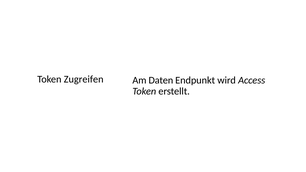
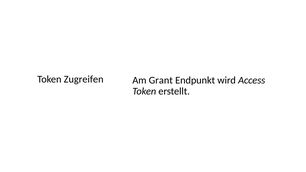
Daten: Daten -> Grant
